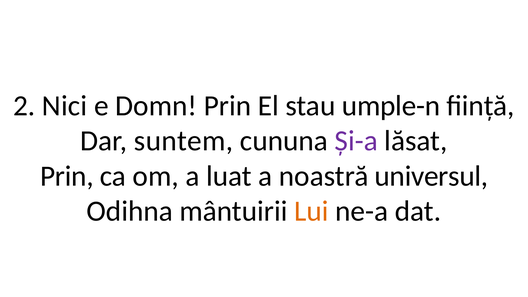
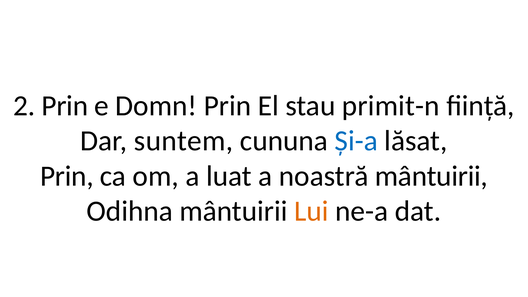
2 Nici: Nici -> Prin
umple-n: umple-n -> primit-n
Și-a colour: purple -> blue
noastră universul: universul -> mântuirii
